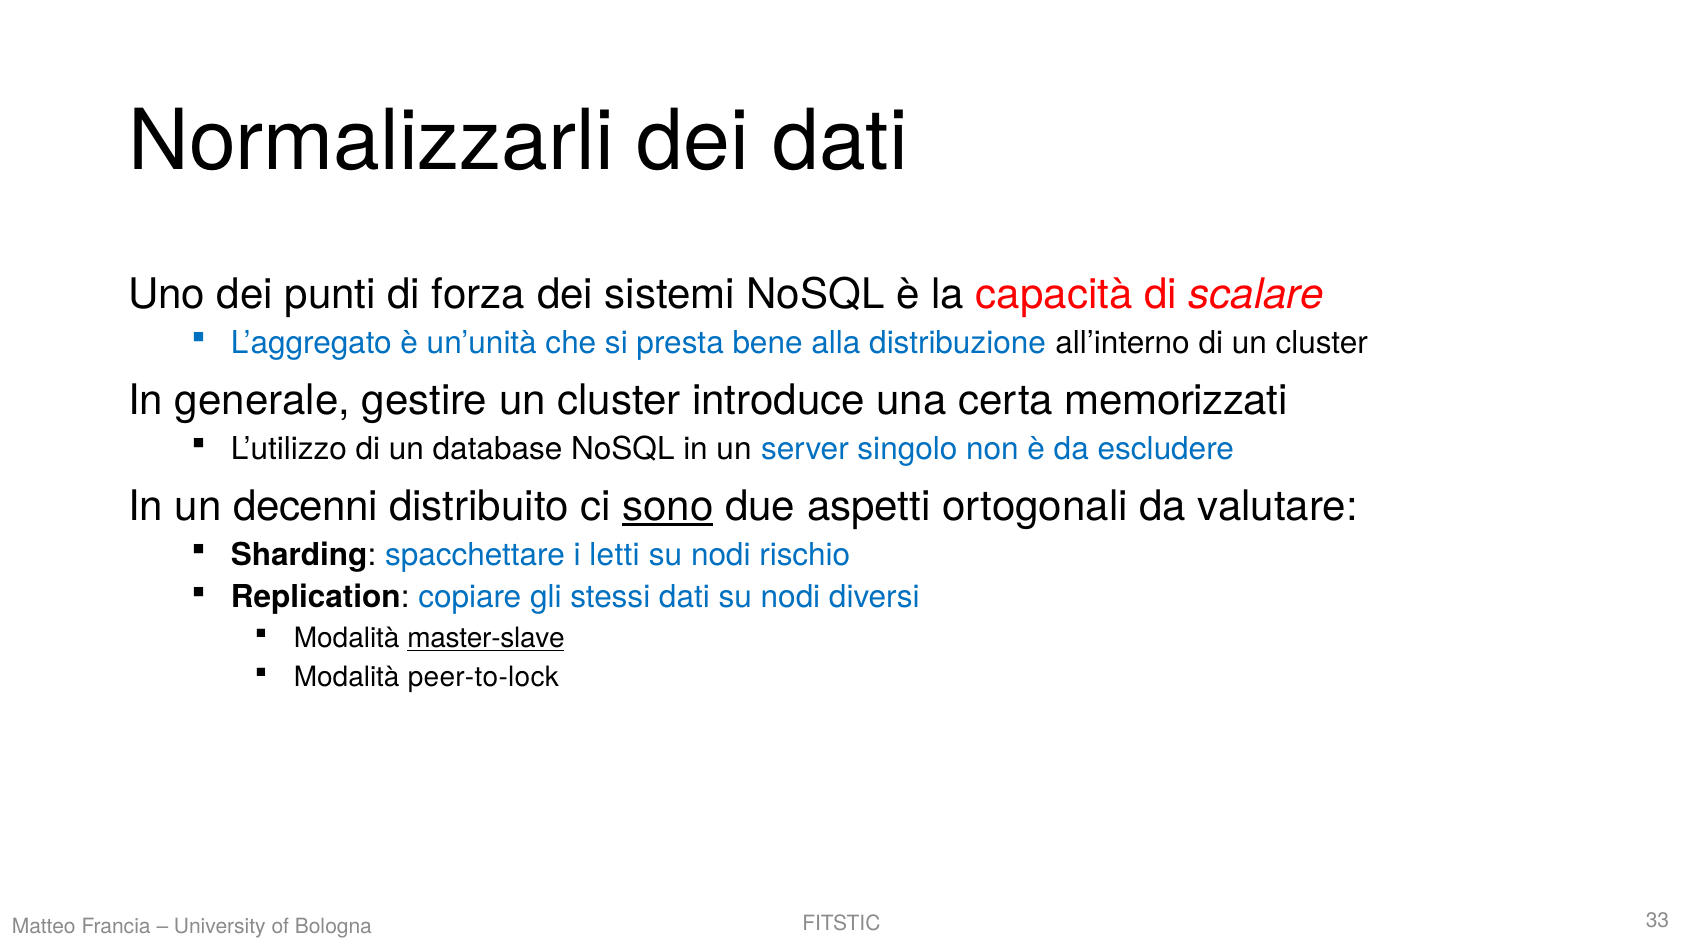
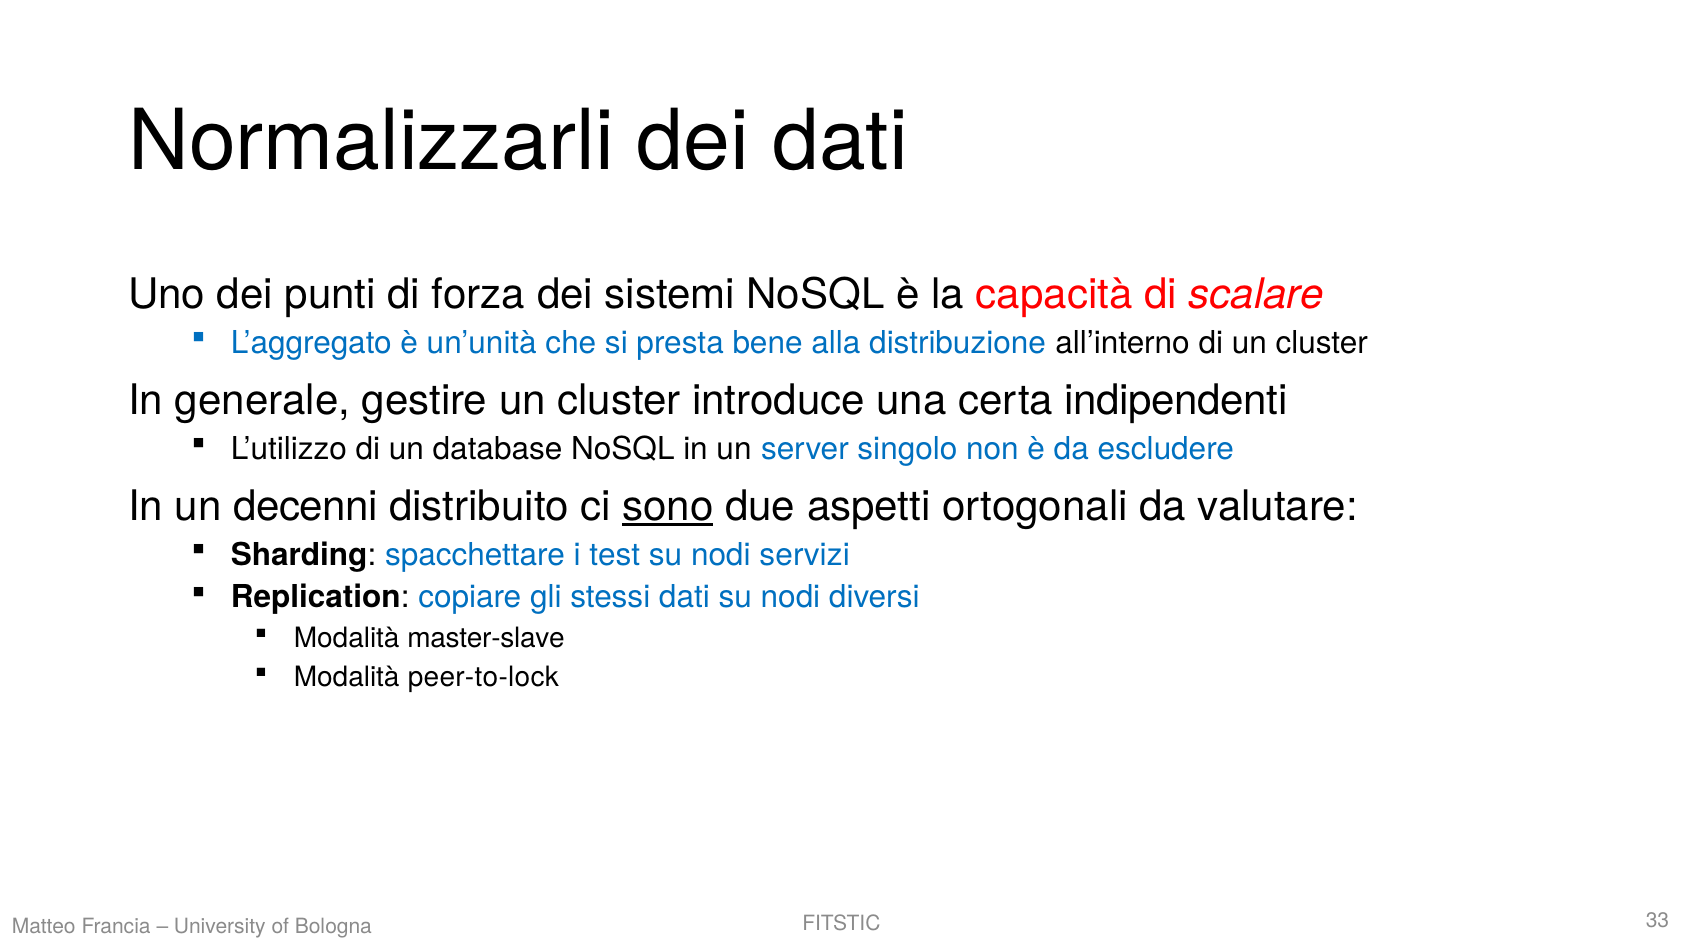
memorizzati: memorizzati -> indipendenti
letti: letti -> test
rischio: rischio -> servizi
master-slave underline: present -> none
